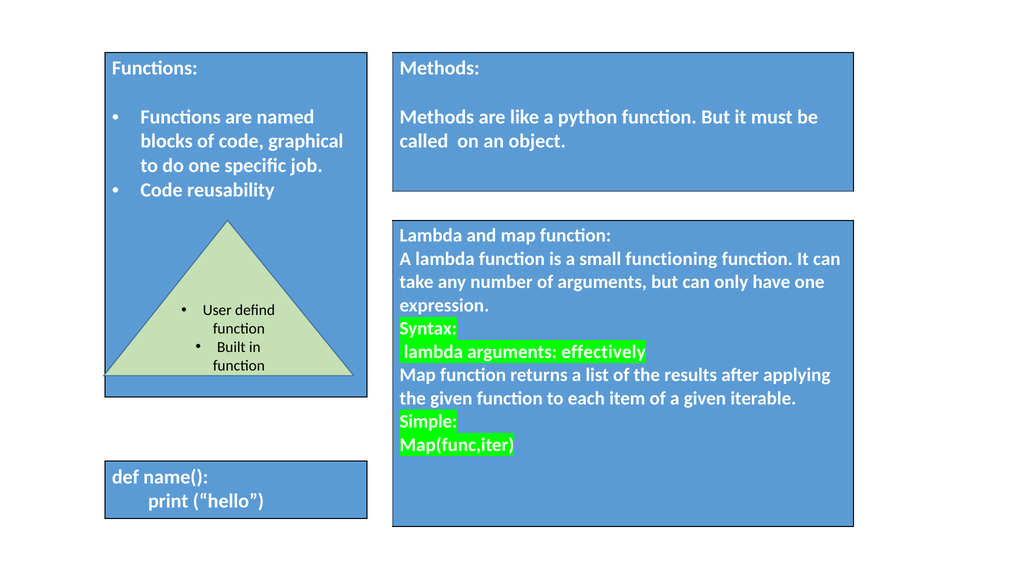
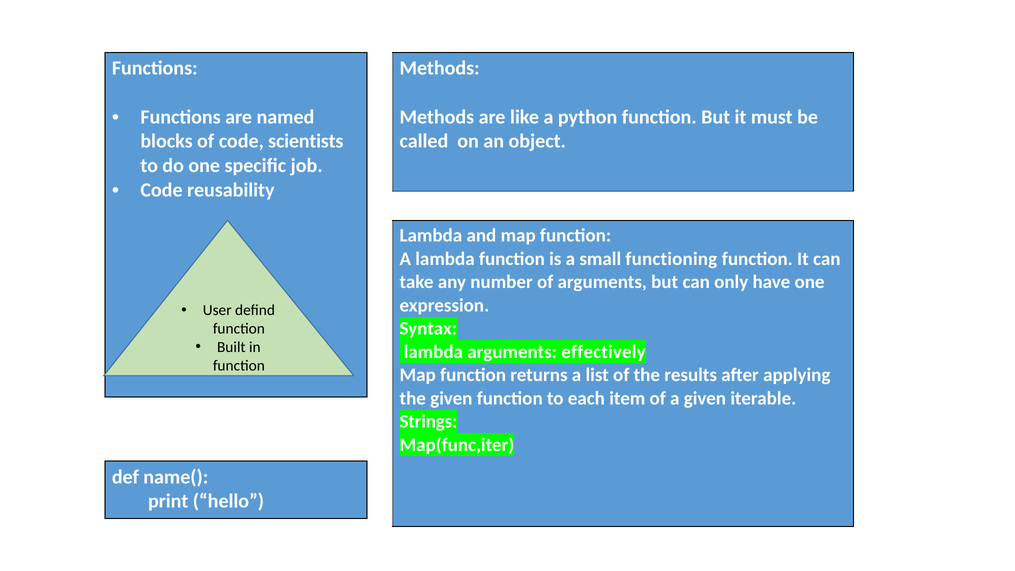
graphical: graphical -> scientists
Simple: Simple -> Strings
